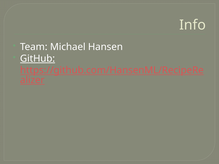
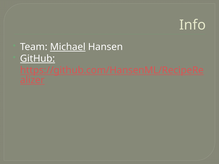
Michael underline: none -> present
